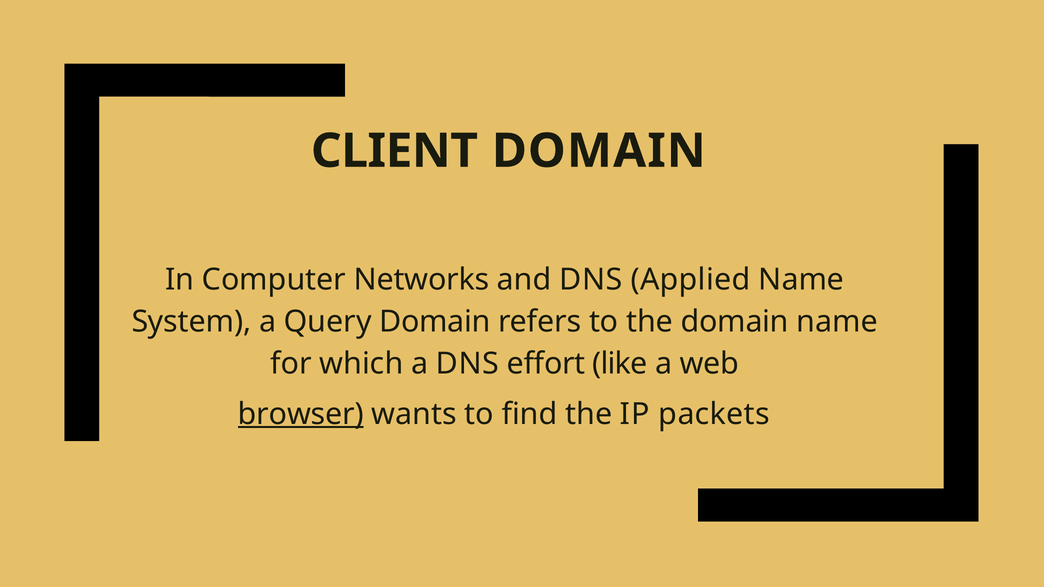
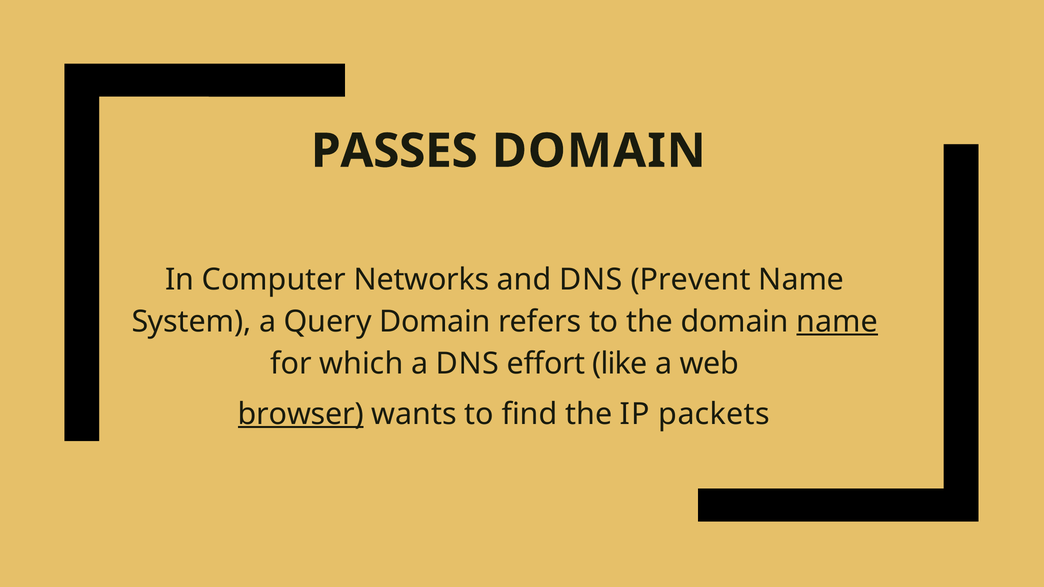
CLIENT: CLIENT -> PASSES
Applied: Applied -> Prevent
name at (837, 322) underline: none -> present
